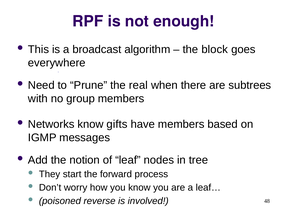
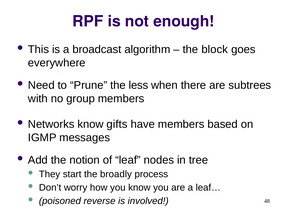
real: real -> less
forward: forward -> broadly
